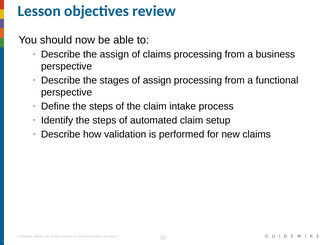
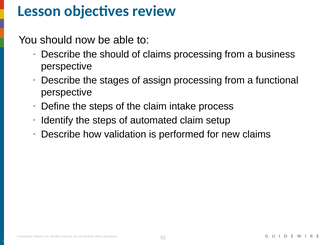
the assign: assign -> should
